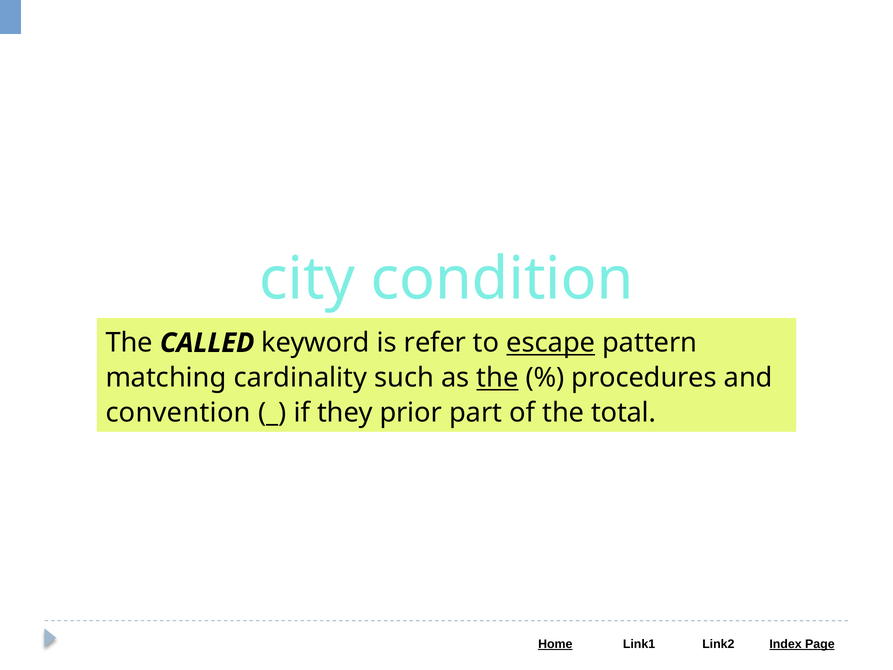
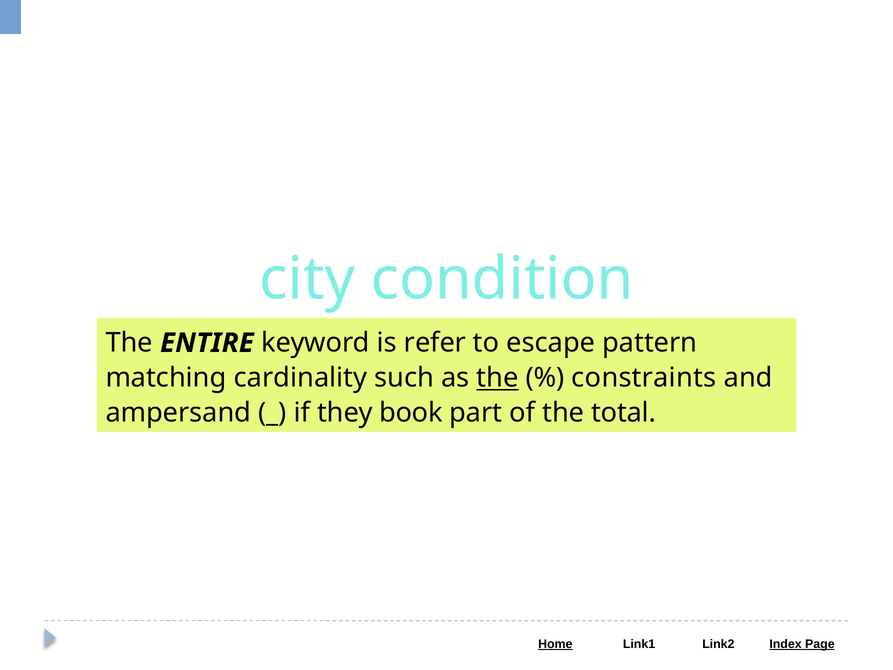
CALLED: CALLED -> ENTIRE
escape underline: present -> none
procedures: procedures -> constraints
convention: convention -> ampersand
prior: prior -> book
